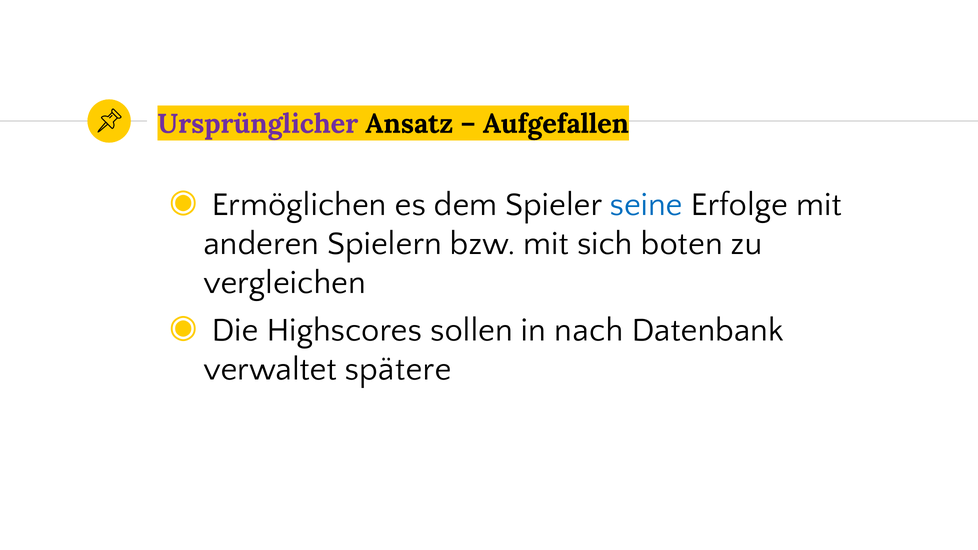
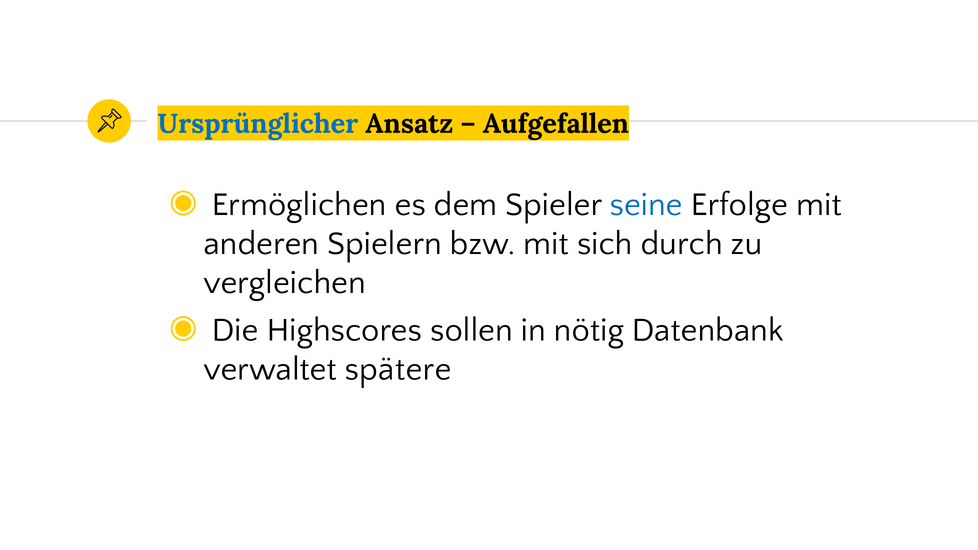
Ursprünglicher colour: purple -> blue
boten: boten -> durch
nach: nach -> nötig
